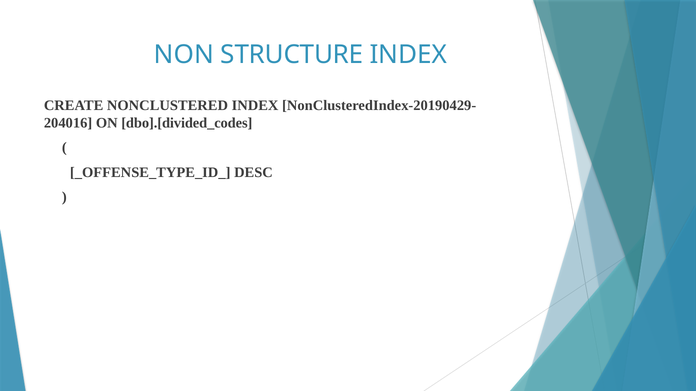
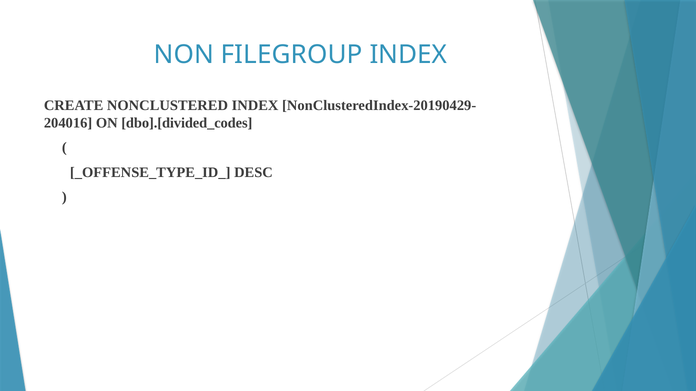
STRUCTURE: STRUCTURE -> FILEGROUP
